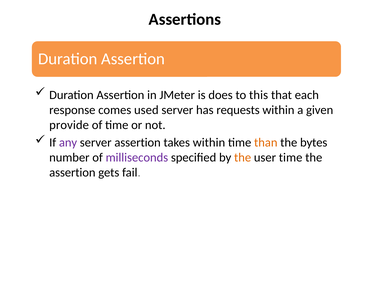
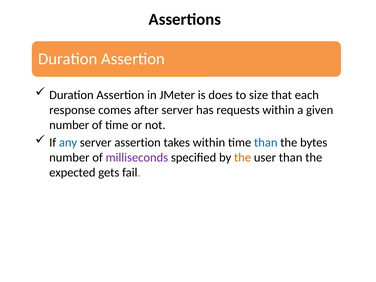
this: this -> size
used: used -> after
provide at (69, 125): provide -> number
any colour: purple -> blue
than at (266, 142) colour: orange -> blue
user time: time -> than
assertion at (72, 173): assertion -> expected
